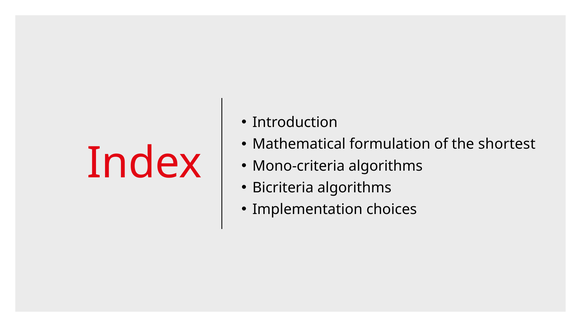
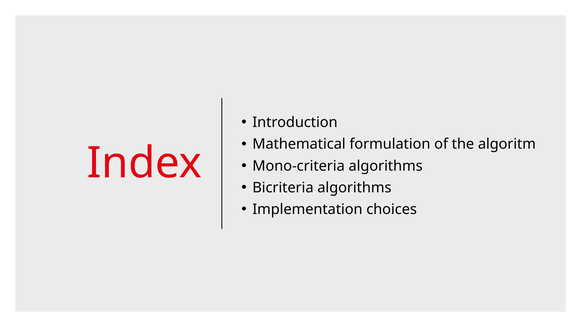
shortest: shortest -> algoritm
